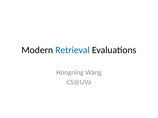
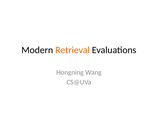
Retrieval colour: blue -> orange
